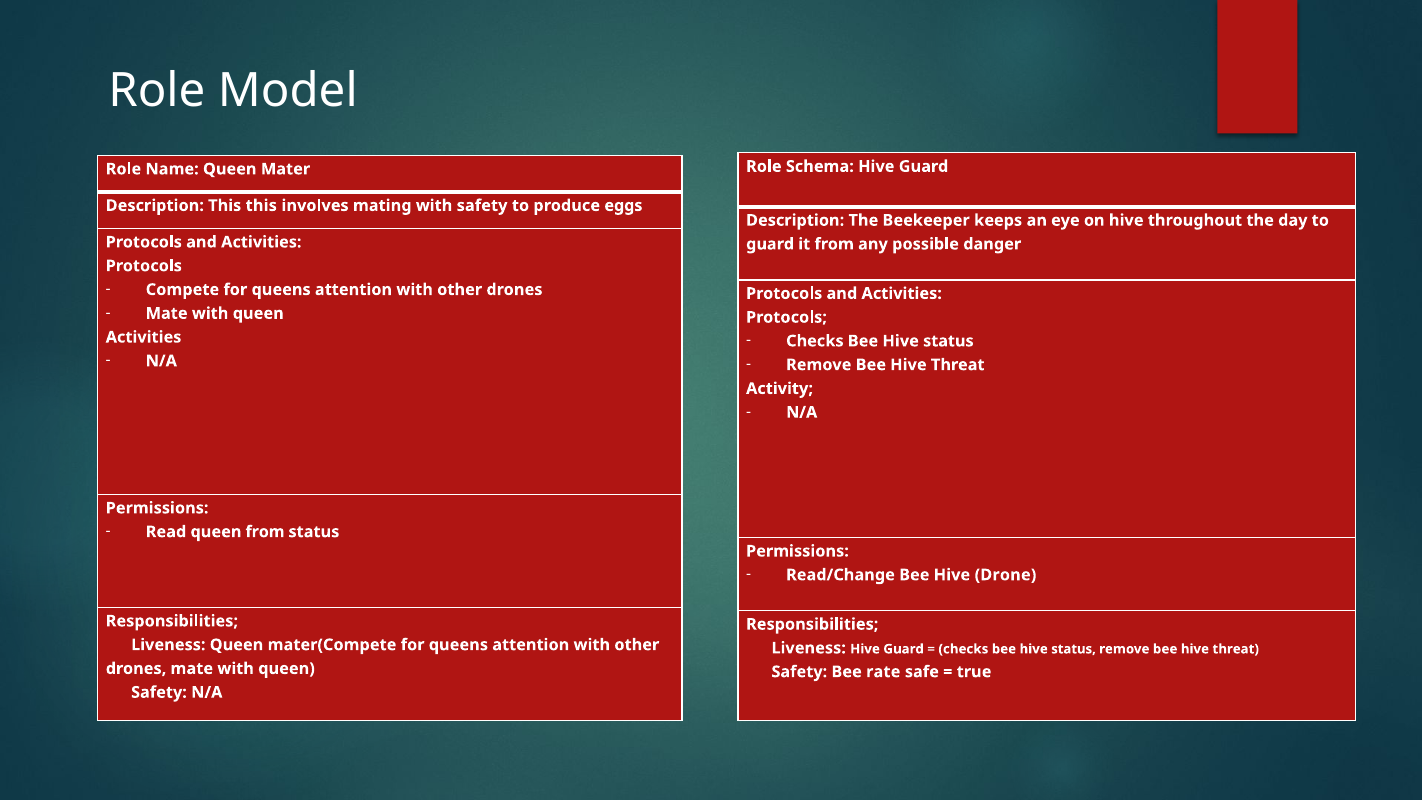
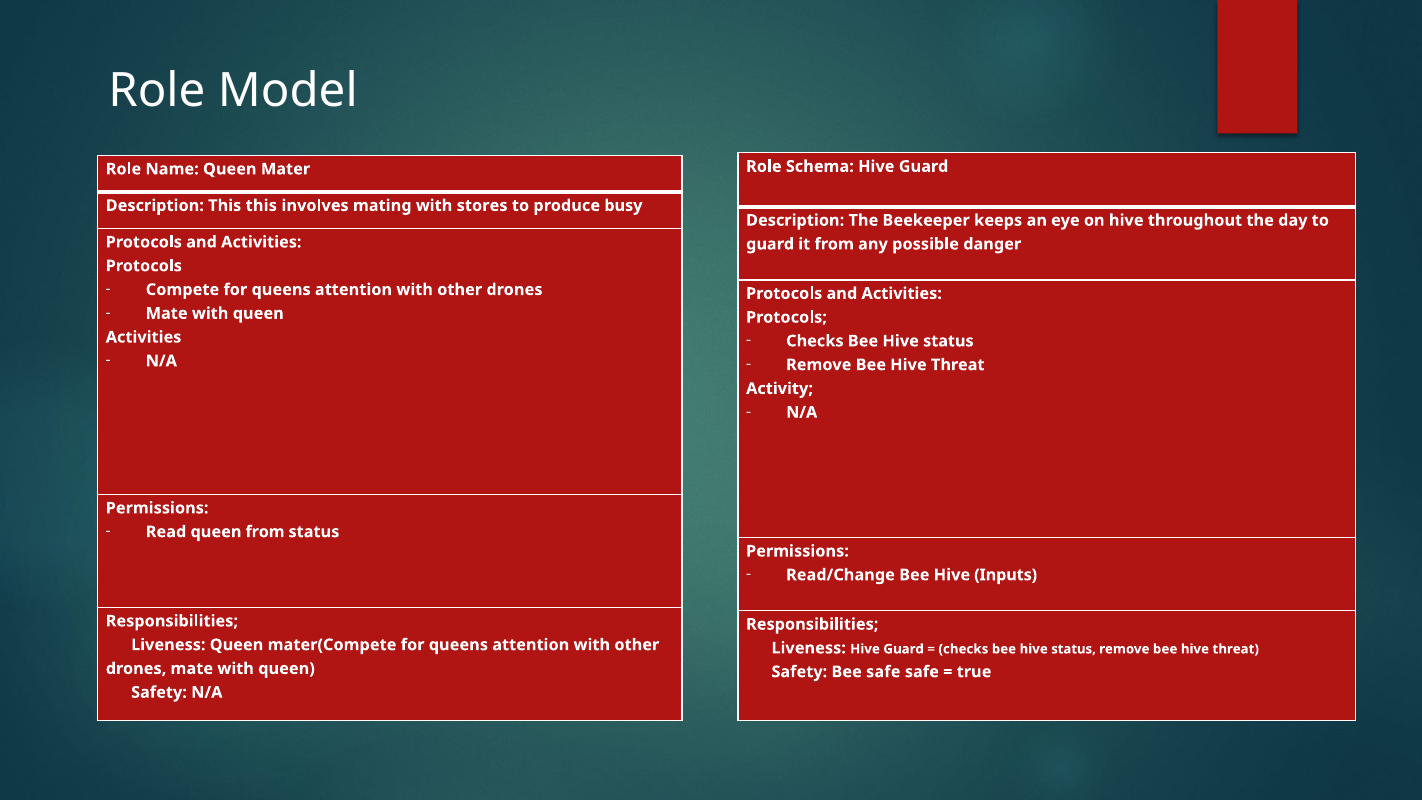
with safety: safety -> stores
eggs: eggs -> busy
Drone: Drone -> Inputs
Bee rate: rate -> safe
